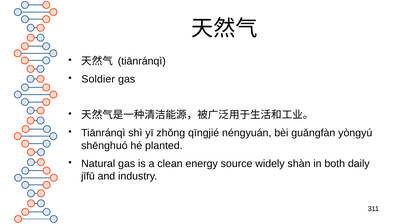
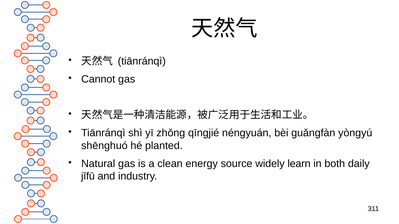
Soldier: Soldier -> Cannot
shàn: shàn -> learn
